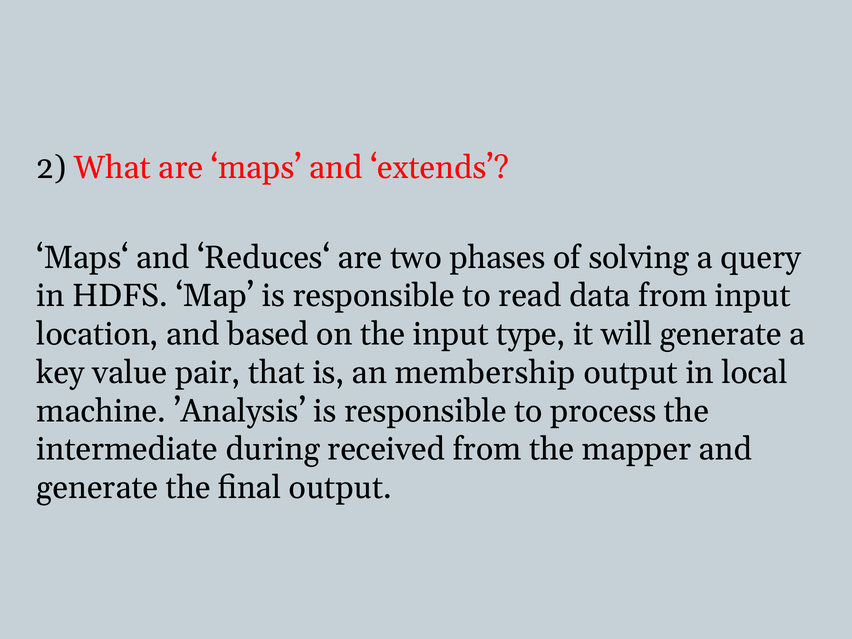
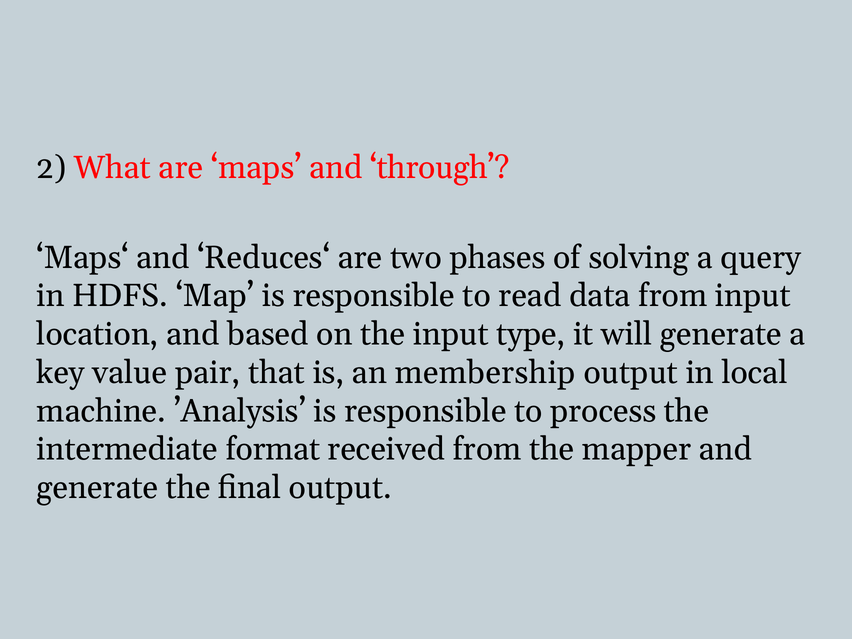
extends: extends -> through
during: during -> format
